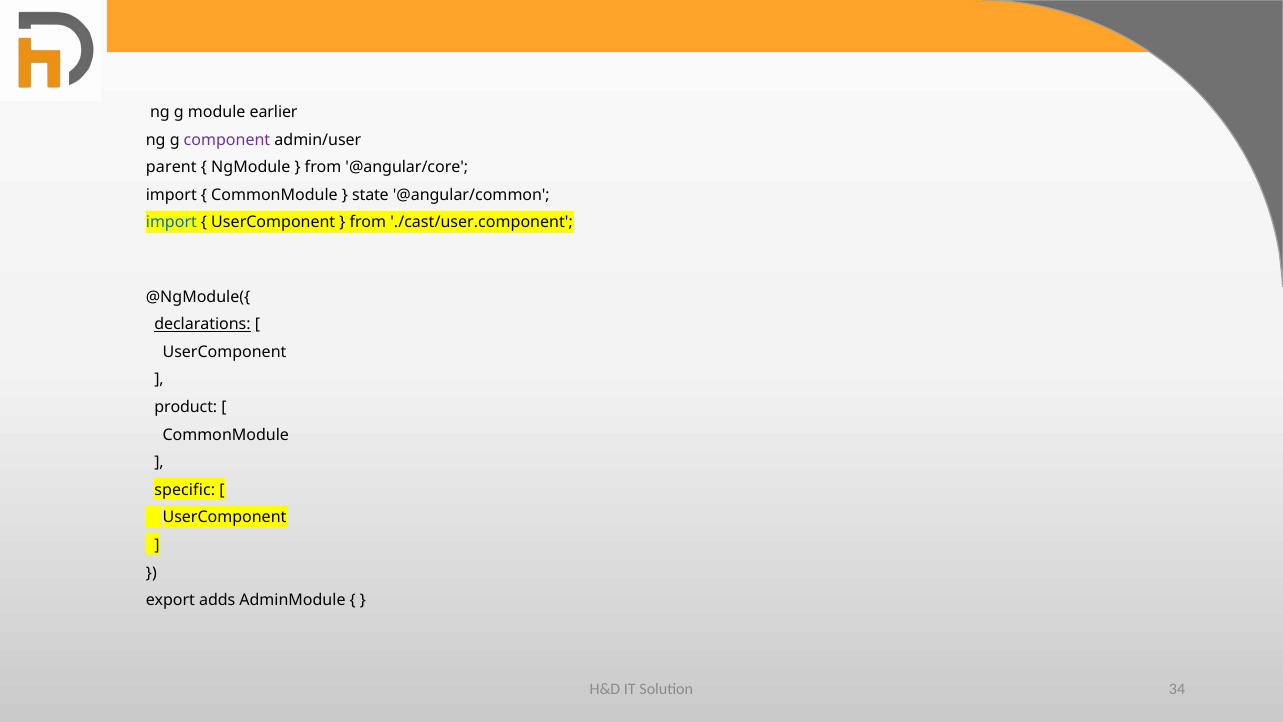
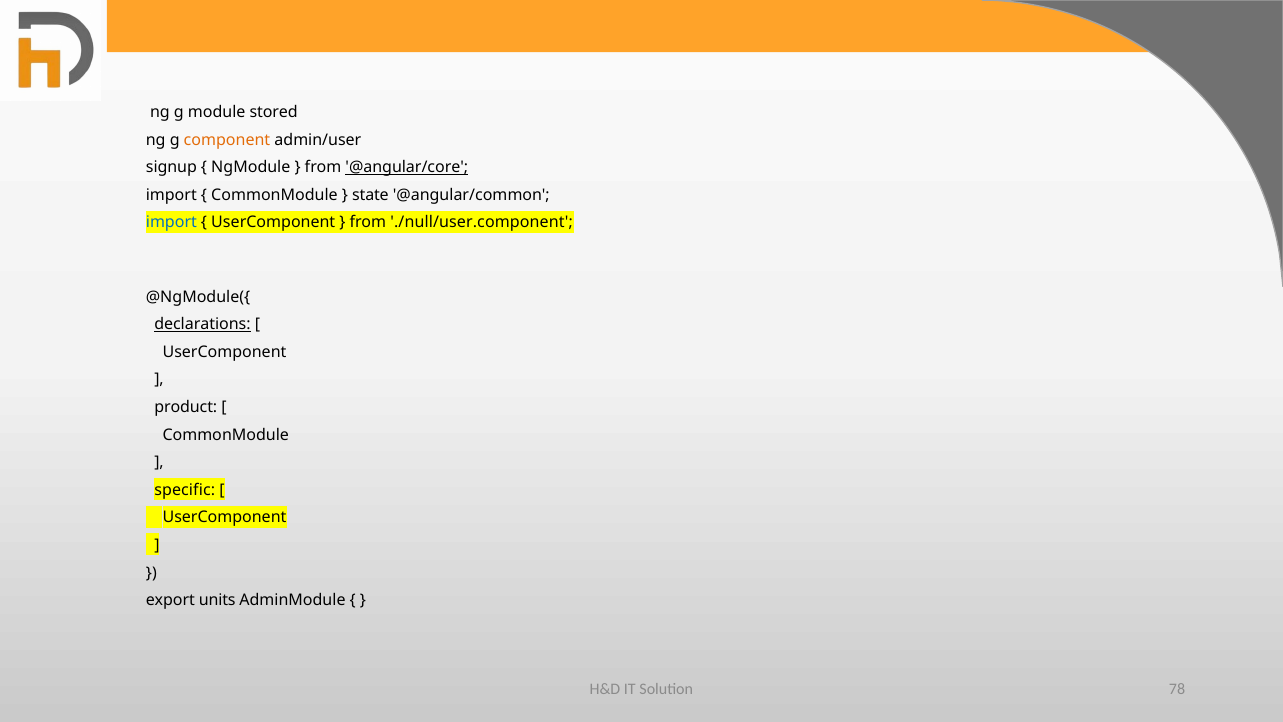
earlier: earlier -> stored
component colour: purple -> orange
parent: parent -> signup
@angular/core underline: none -> present
./cast/user.component: ./cast/user.component -> ./null/user.component
adds: adds -> units
34: 34 -> 78
